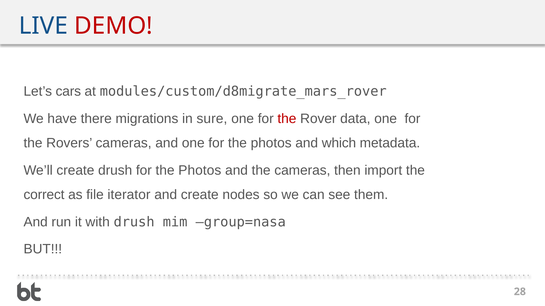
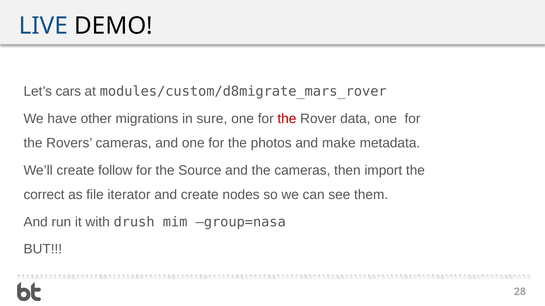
DEMO colour: red -> black
there: there -> other
which: which -> make
create drush: drush -> follow
Photos at (200, 171): Photos -> Source
